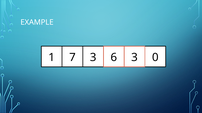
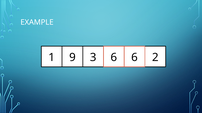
7: 7 -> 9
6 3: 3 -> 6
0: 0 -> 2
